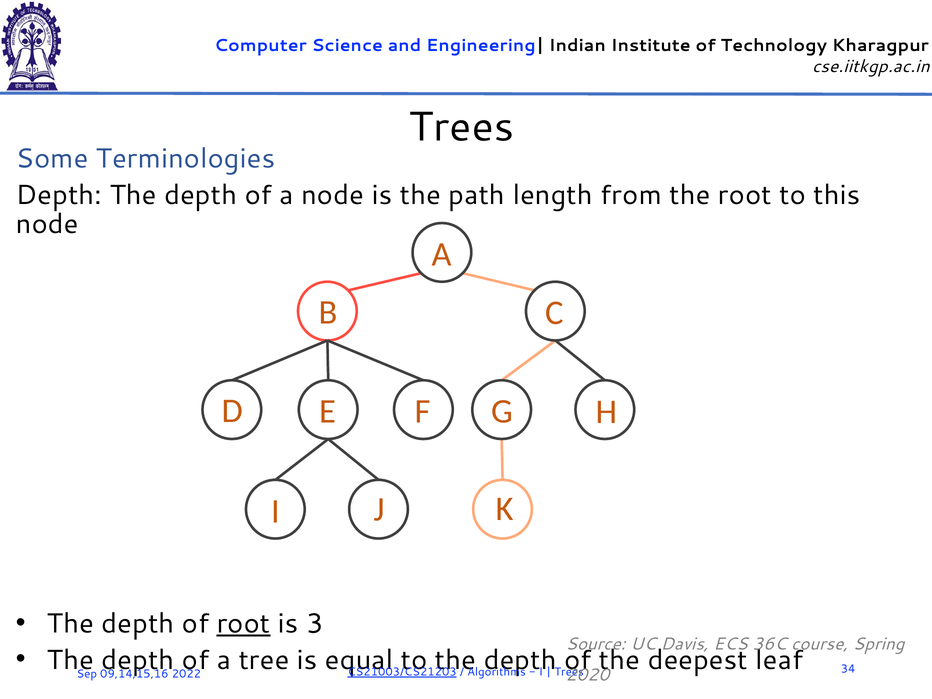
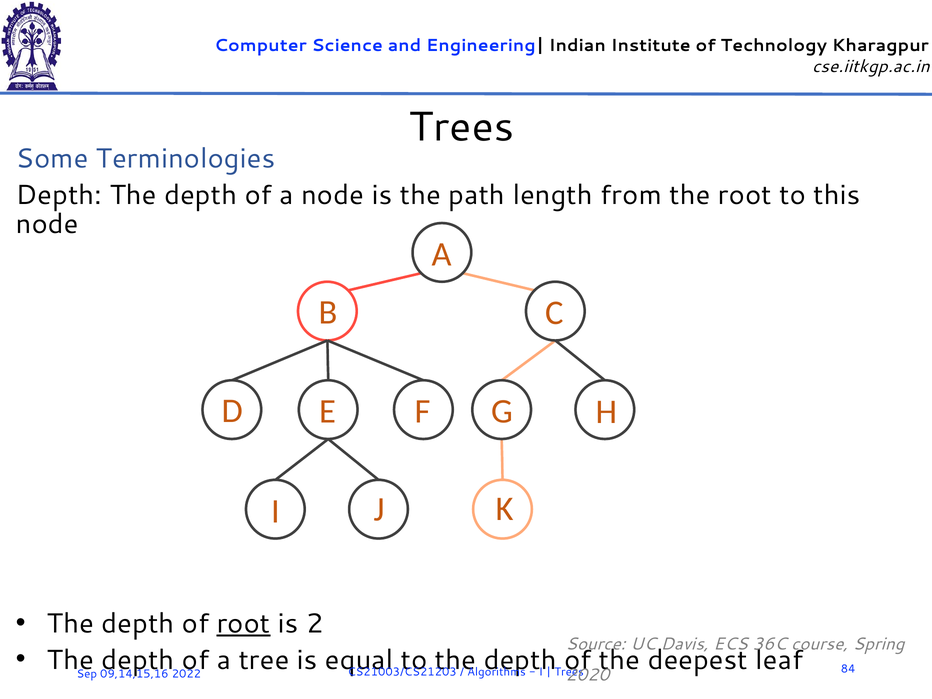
3: 3 -> 2
34: 34 -> 84
CS21003/CS21203 underline: present -> none
